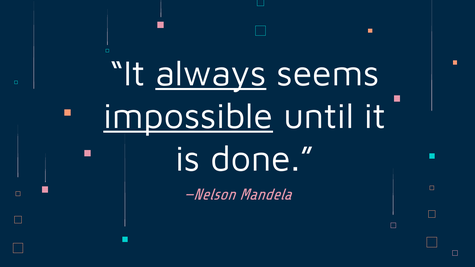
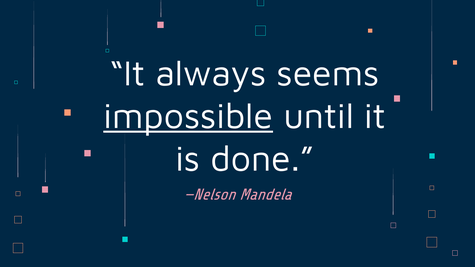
always underline: present -> none
